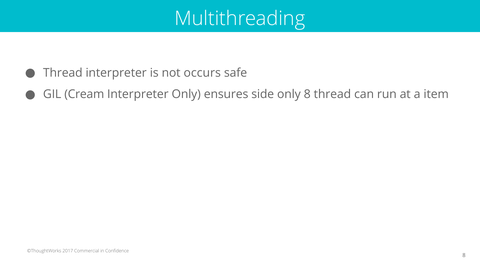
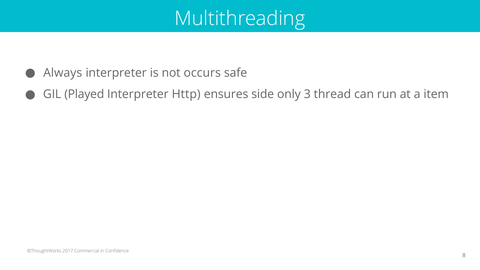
Thread at (63, 73): Thread -> Always
Cream: Cream -> Played
Interpreter Only: Only -> Http
only 8: 8 -> 3
